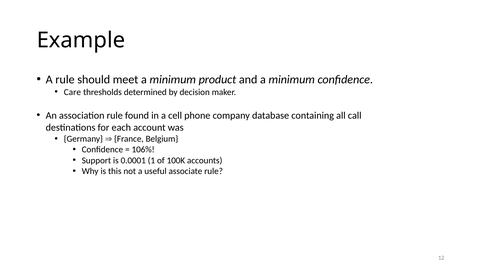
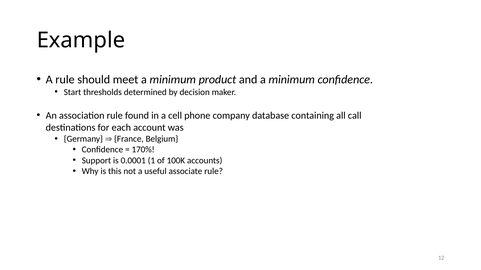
Care: Care -> Start
106%: 106% -> 170%
